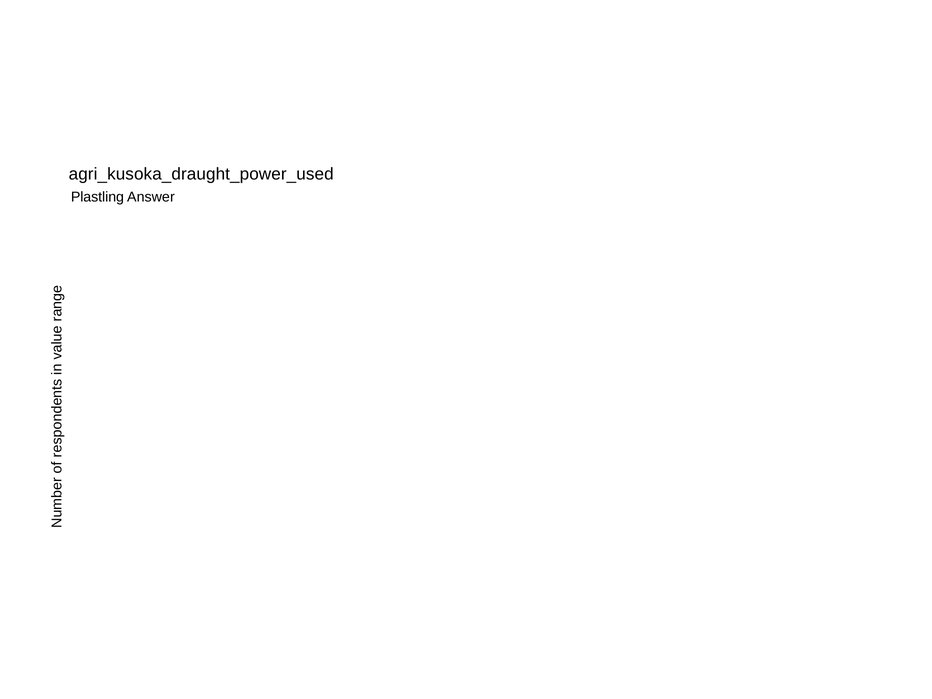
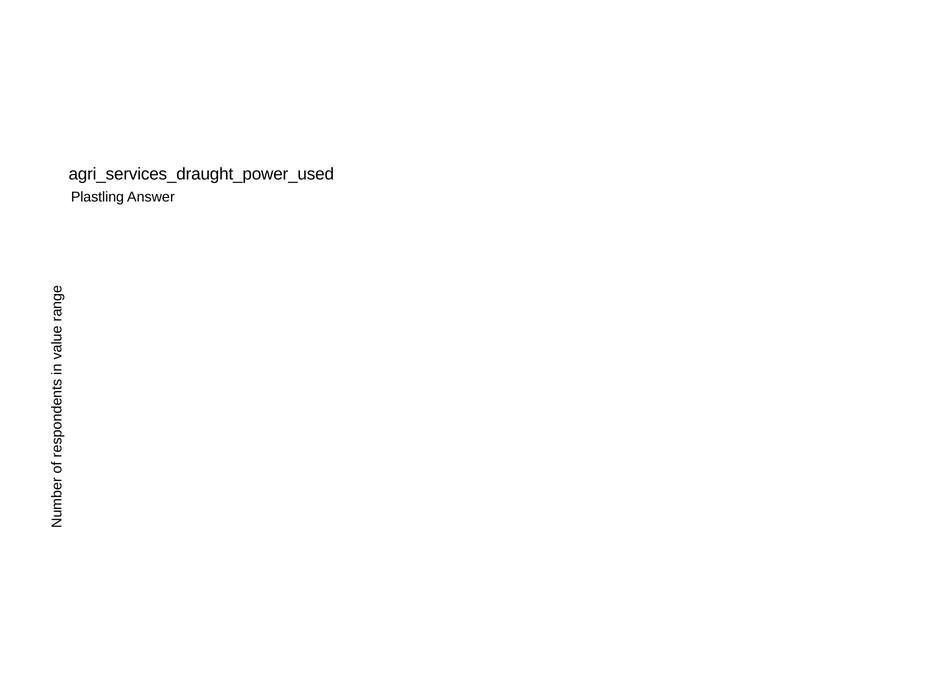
agri_kusoka_draught_power_used: agri_kusoka_draught_power_used -> agri_services_draught_power_used
